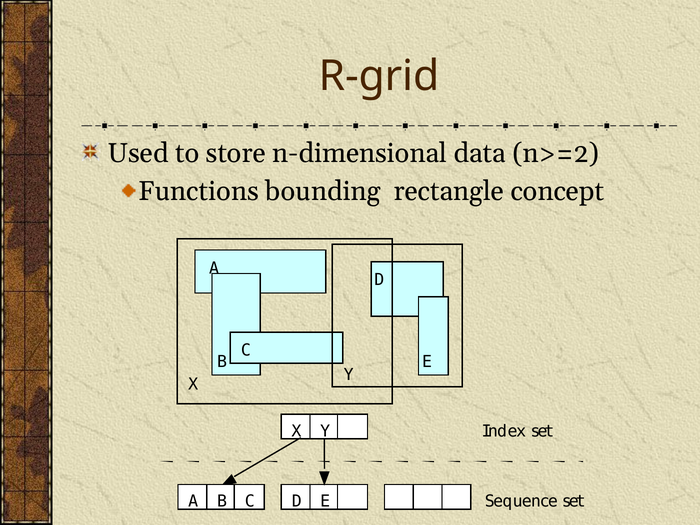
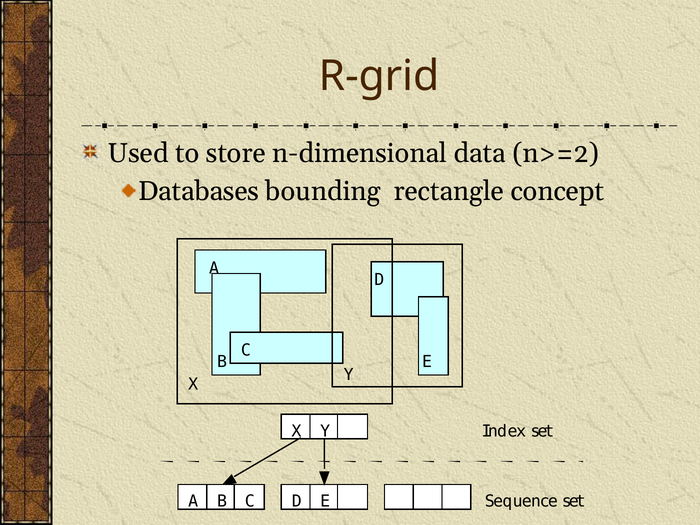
Functions: Functions -> Databases
